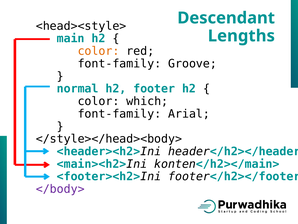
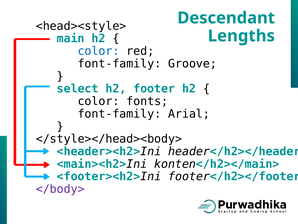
color at (99, 51) colour: orange -> blue
normal: normal -> select
which: which -> fonts
